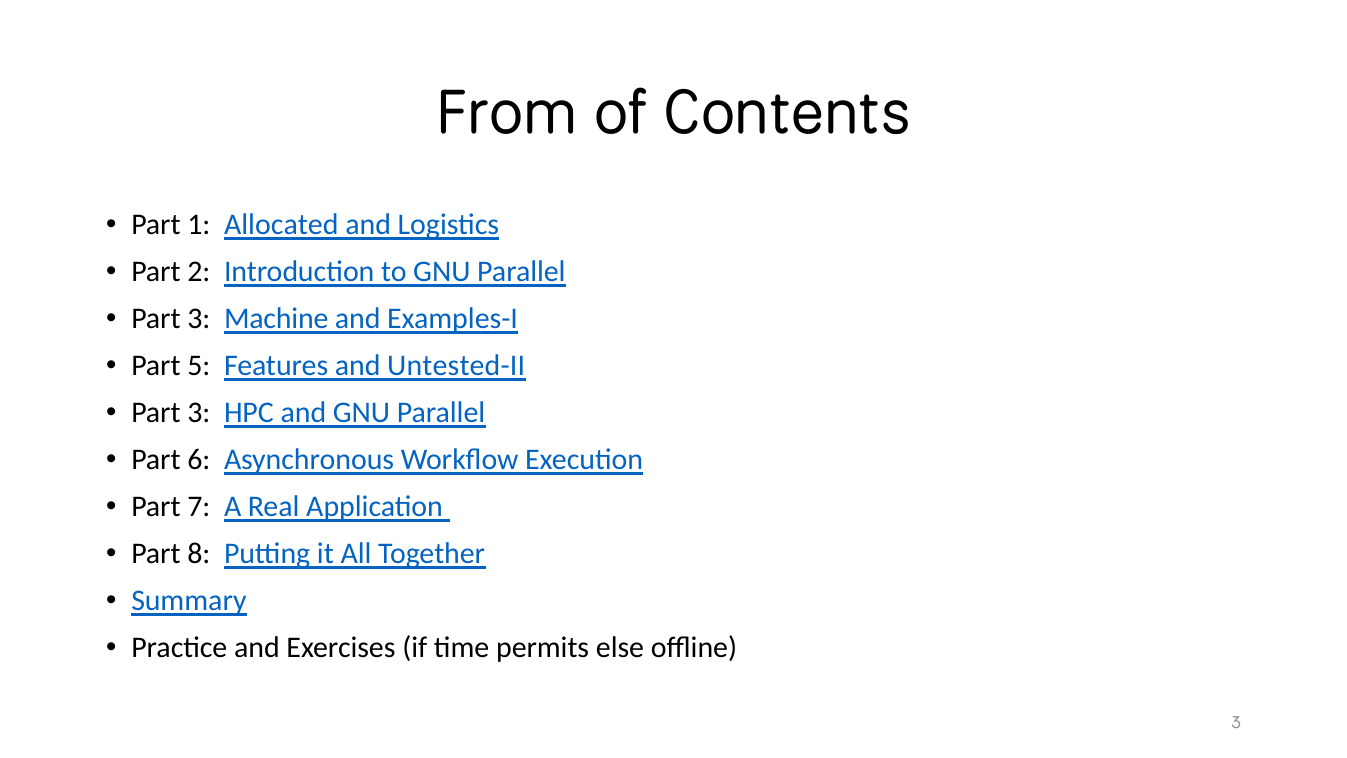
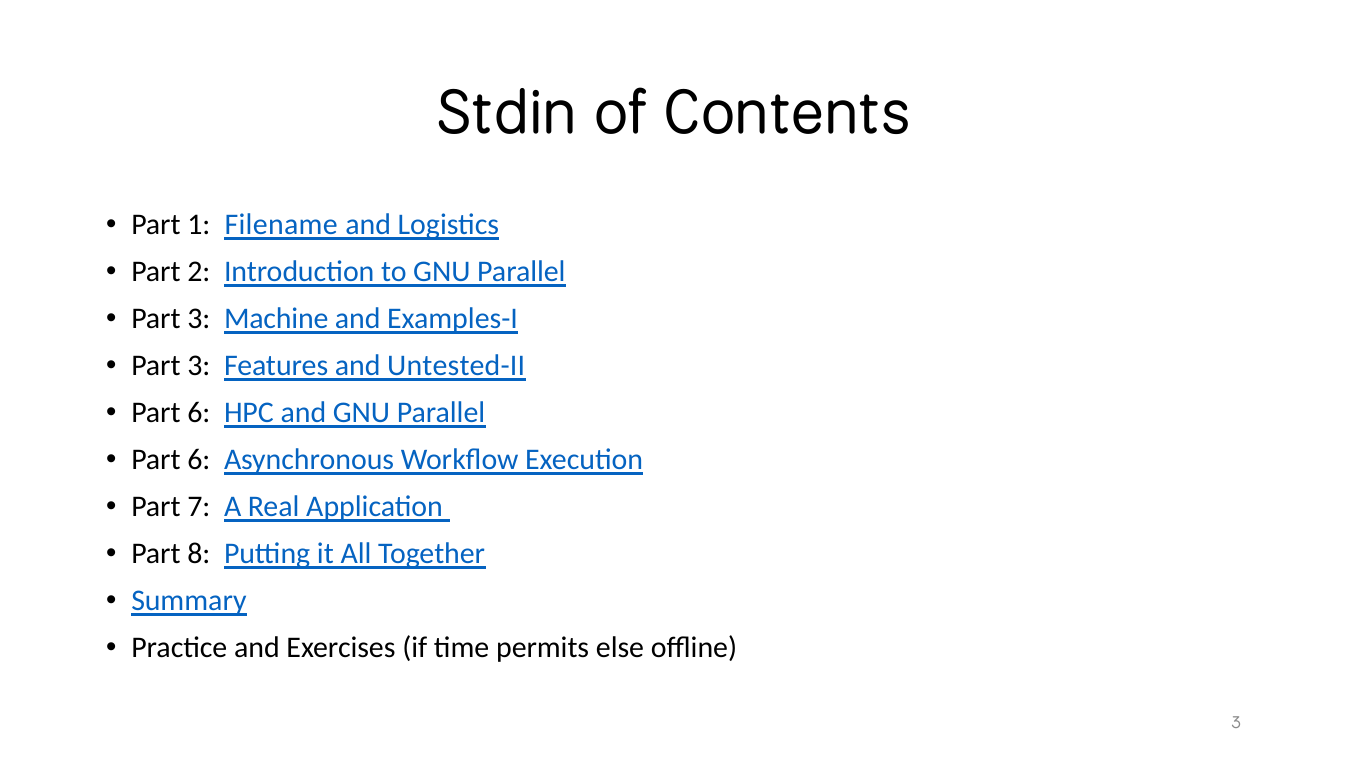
From: From -> Stdin
Allocated: Allocated -> Filename
5 at (199, 366): 5 -> 3
3 at (199, 413): 3 -> 6
